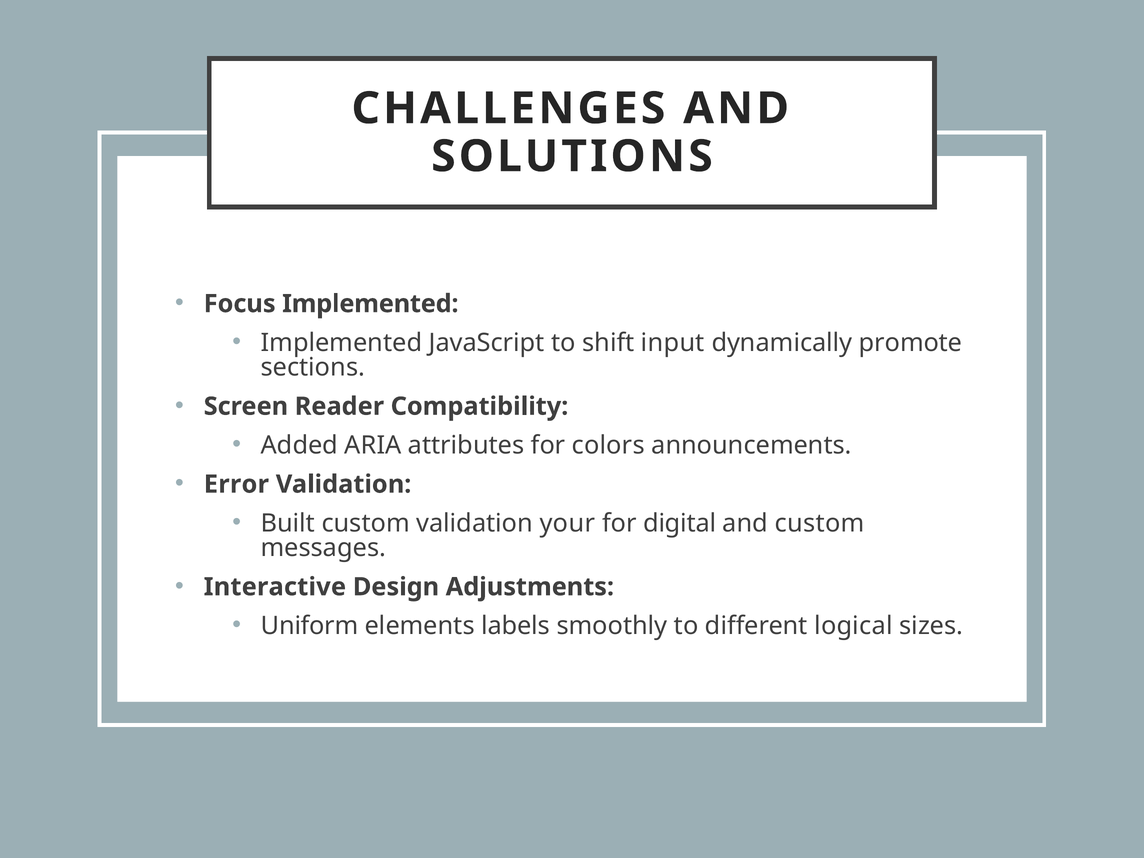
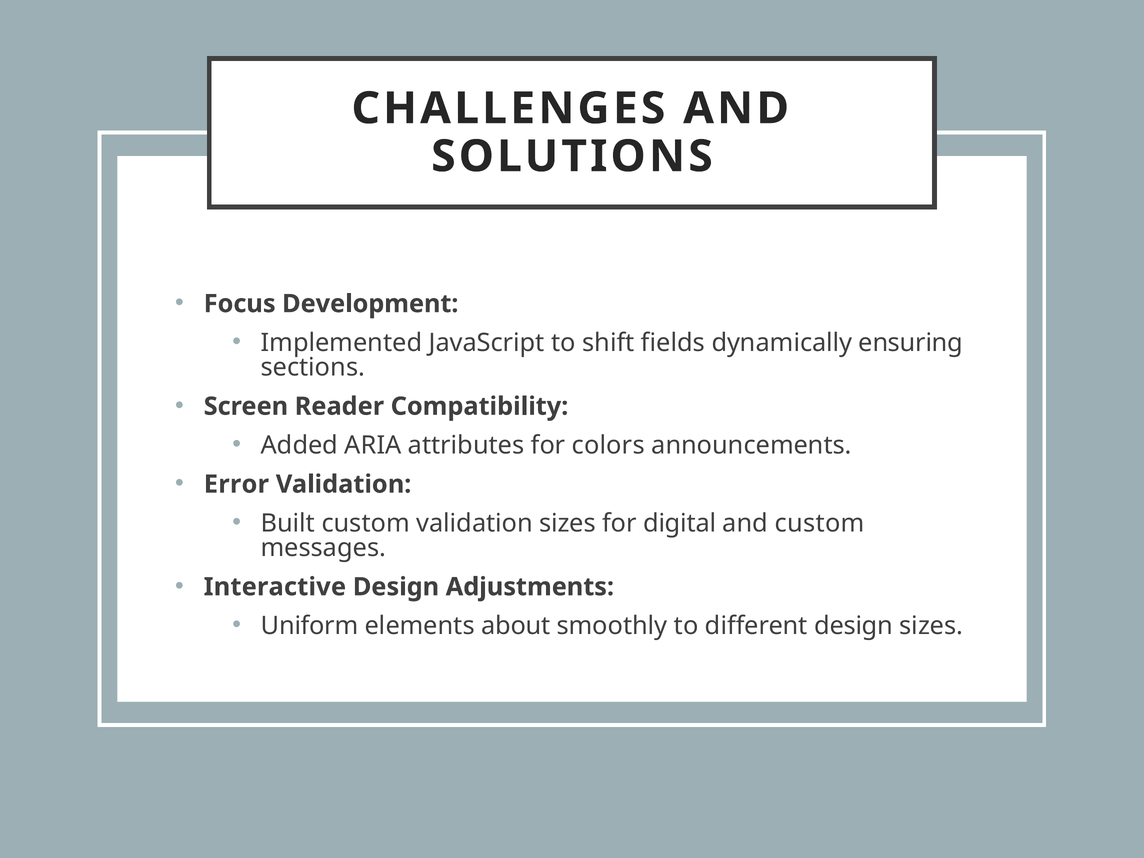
Focus Implemented: Implemented -> Development
input: input -> fields
promote: promote -> ensuring
validation your: your -> sizes
labels: labels -> about
different logical: logical -> design
